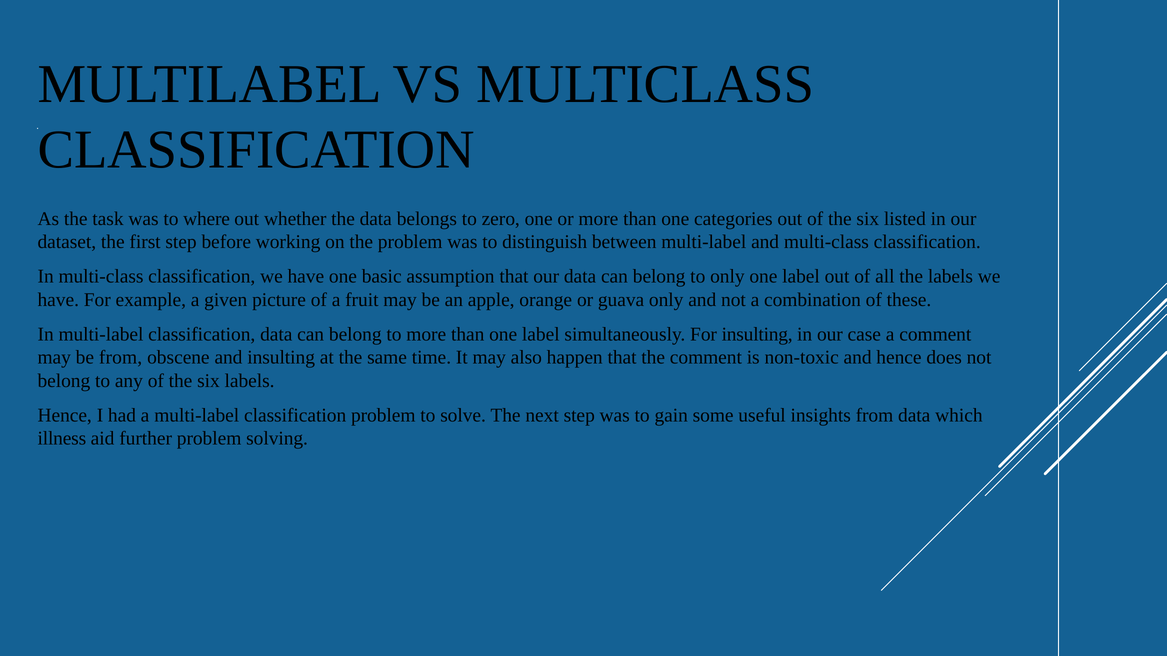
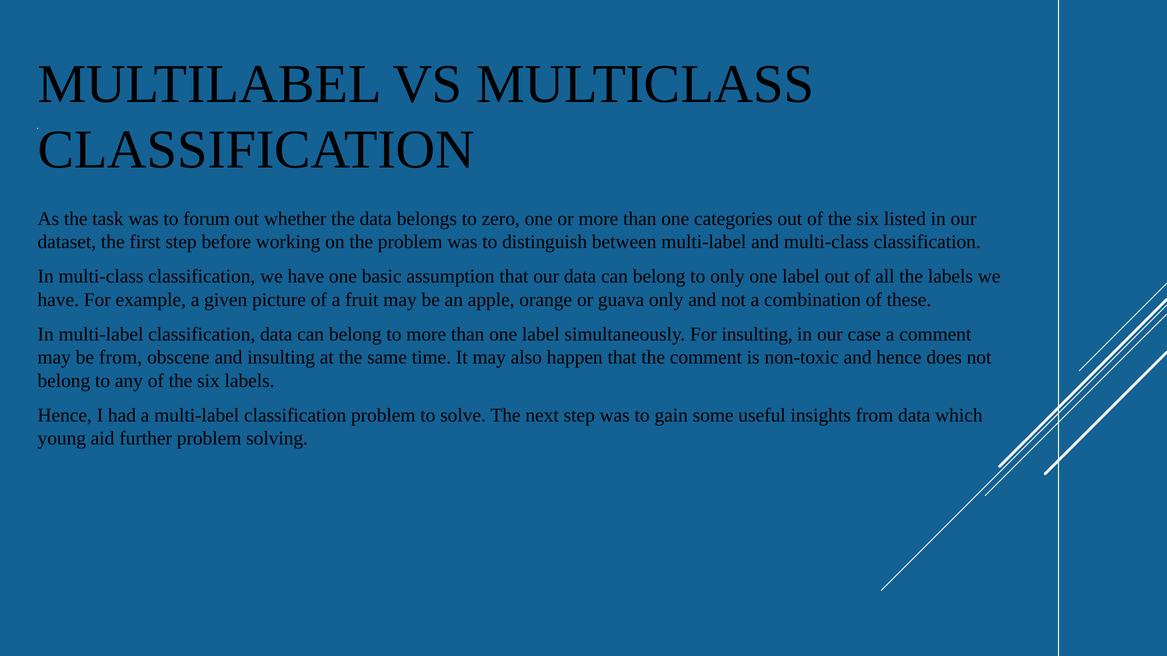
where: where -> forum
illness: illness -> young
